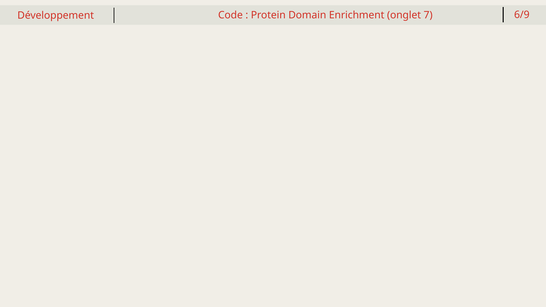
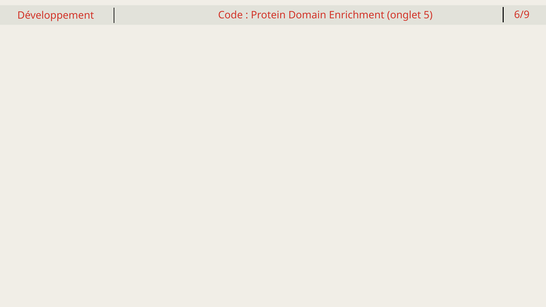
7: 7 -> 5
